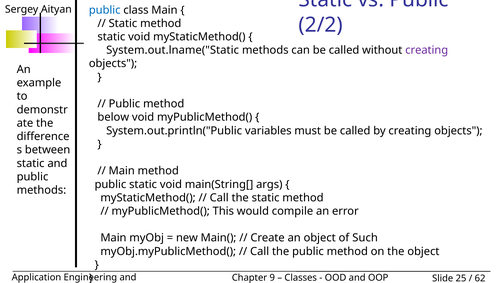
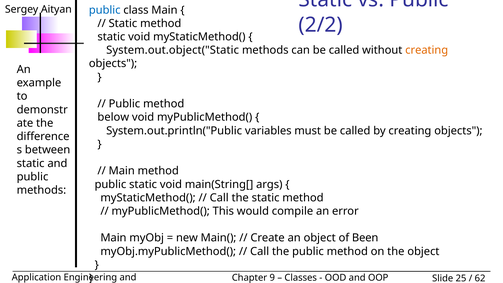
System.out.lname("Static: System.out.lname("Static -> System.out.object("Static
creating at (427, 50) colour: purple -> orange
Such: Such -> Been
